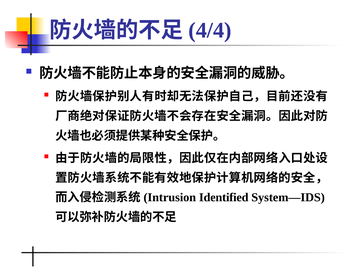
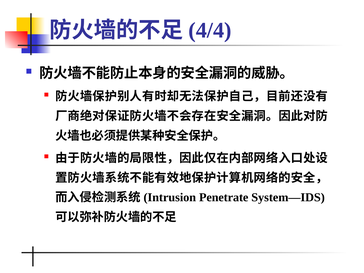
Identified: Identified -> Penetrate
